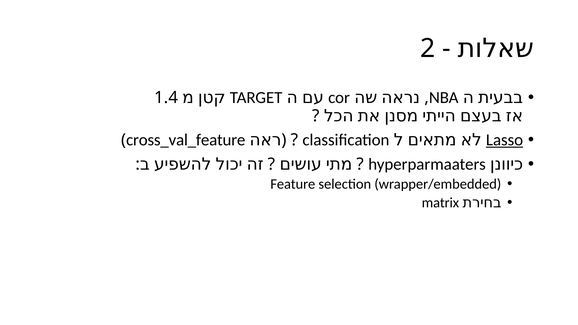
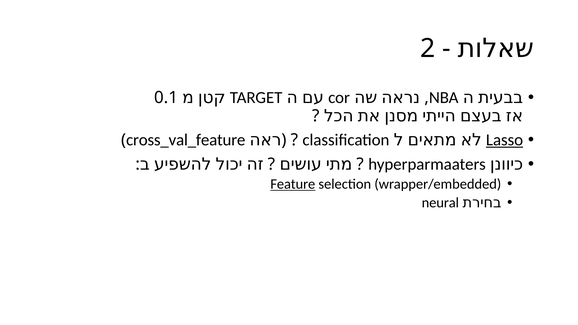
1.4: 1.4 -> 0.1
Feature underline: none -> present
matrix: matrix -> neural
